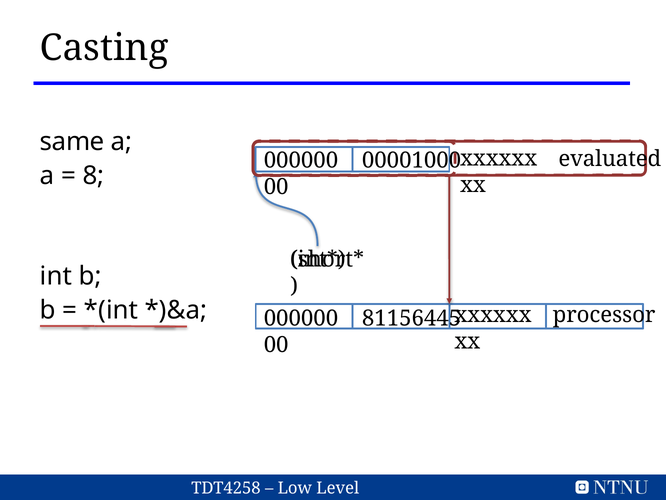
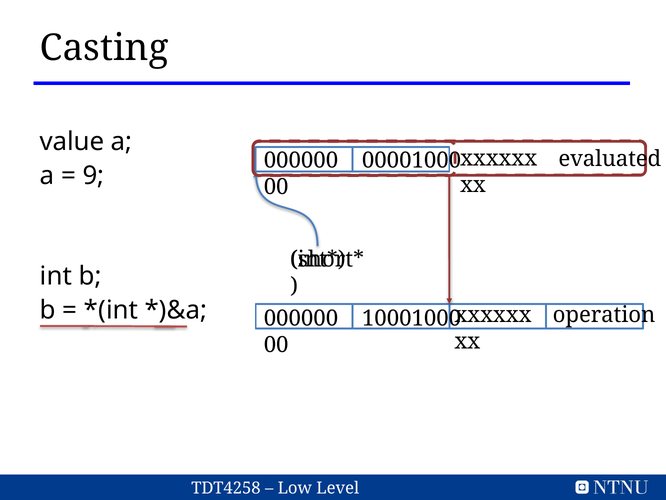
same: same -> value
8: 8 -> 9
processor: processor -> operation
81156445: 81156445 -> 10001000
